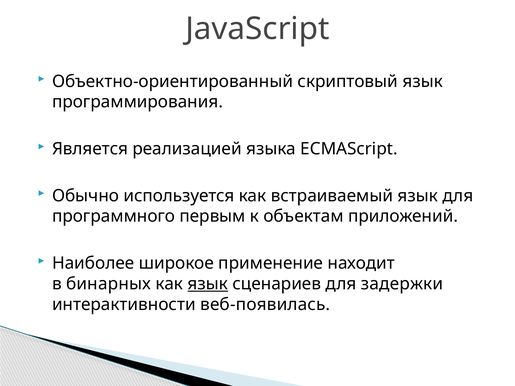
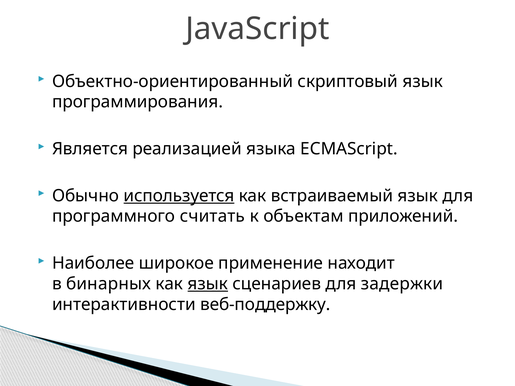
используется underline: none -> present
первым: первым -> считать
веб-появилась: веб-появилась -> веб-поддержку
